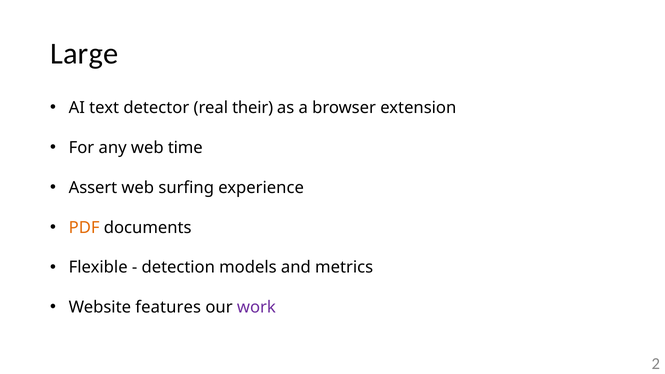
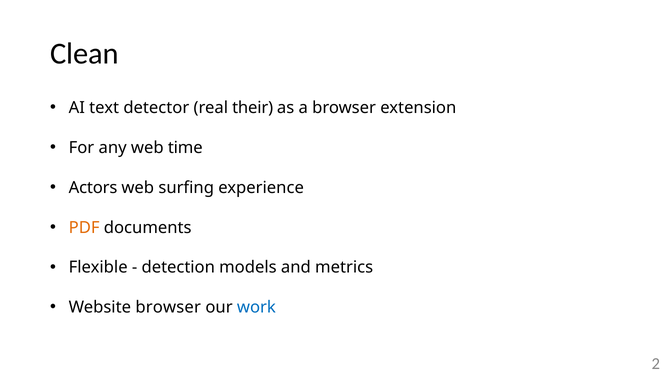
Large: Large -> Clean
Assert: Assert -> Actors
Website features: features -> browser
work colour: purple -> blue
